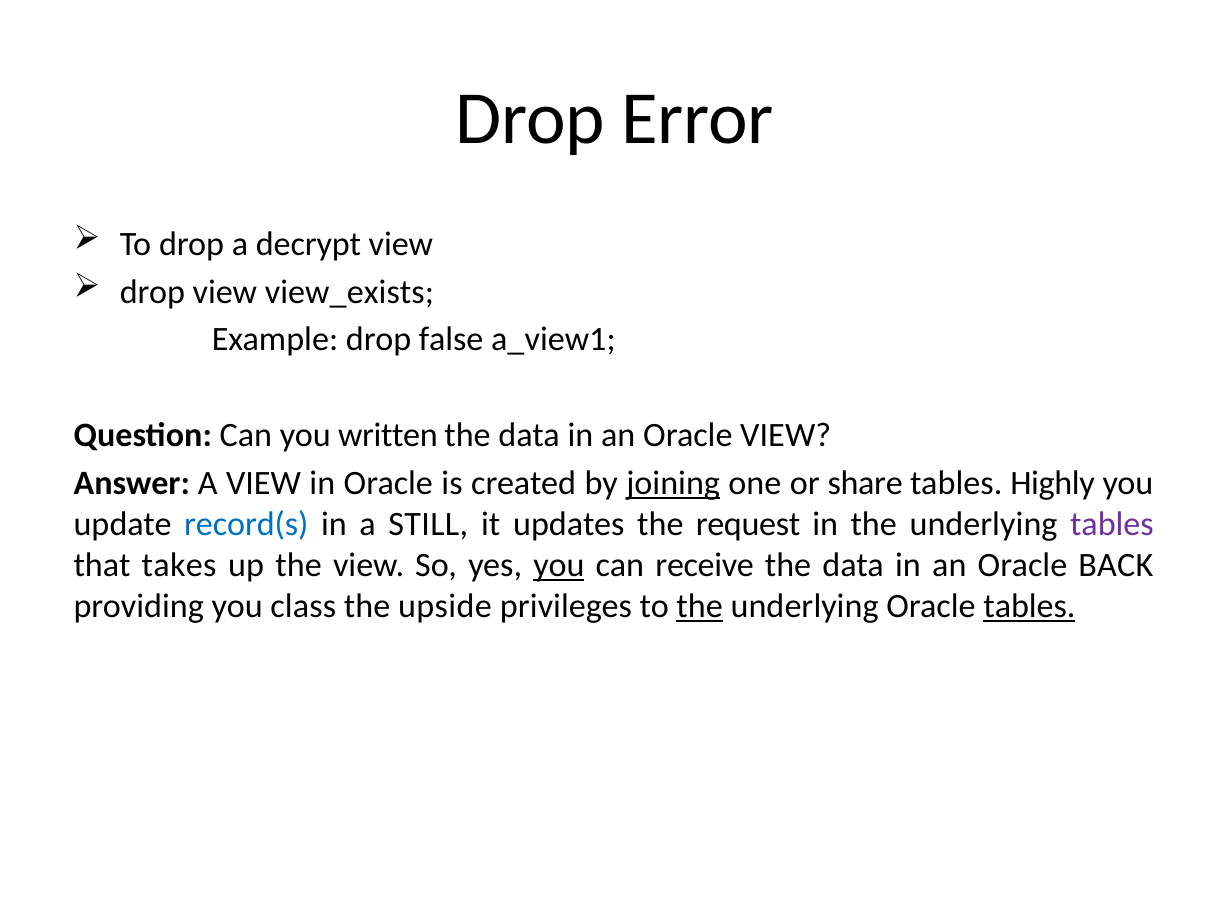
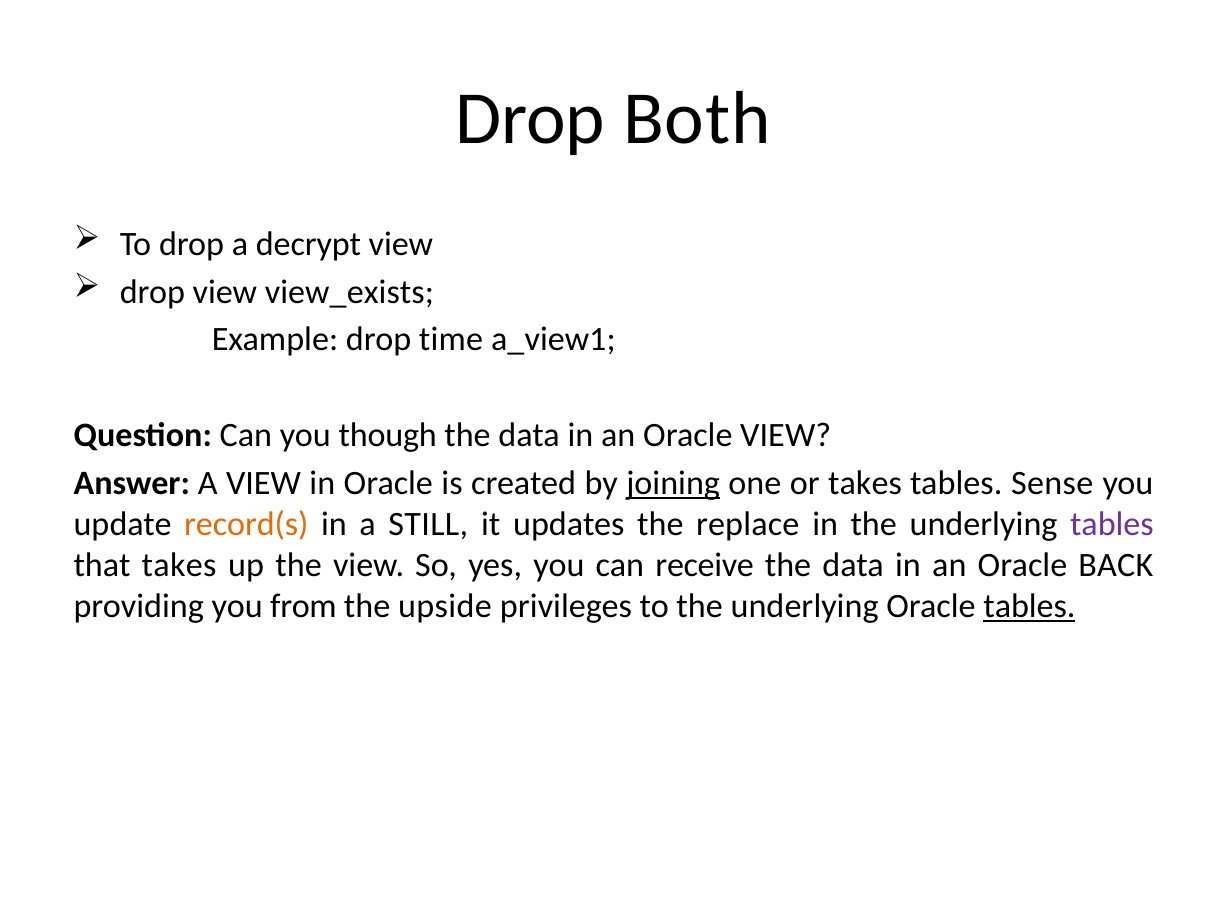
Error: Error -> Both
false: false -> time
written: written -> though
or share: share -> takes
Highly: Highly -> Sense
record(s colour: blue -> orange
request: request -> replace
you at (559, 565) underline: present -> none
class: class -> from
the at (700, 606) underline: present -> none
